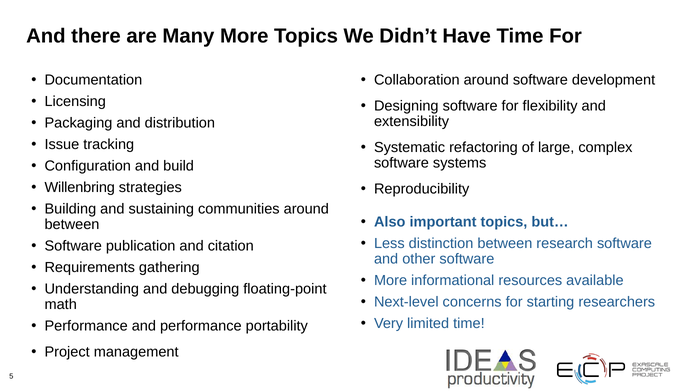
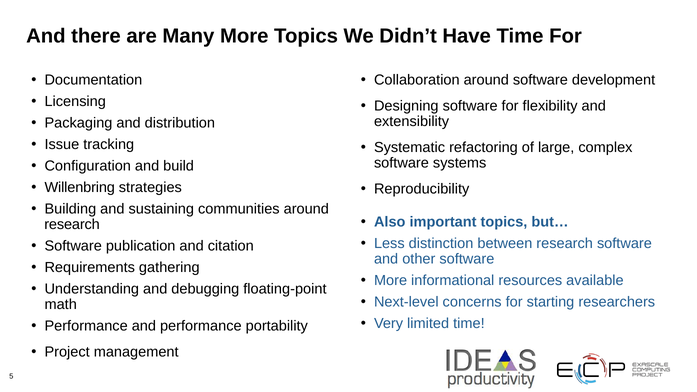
between at (72, 225): between -> research
